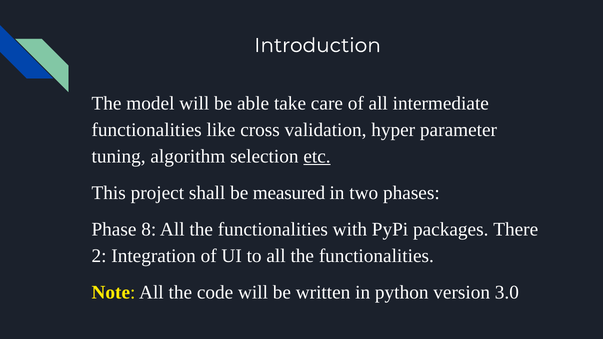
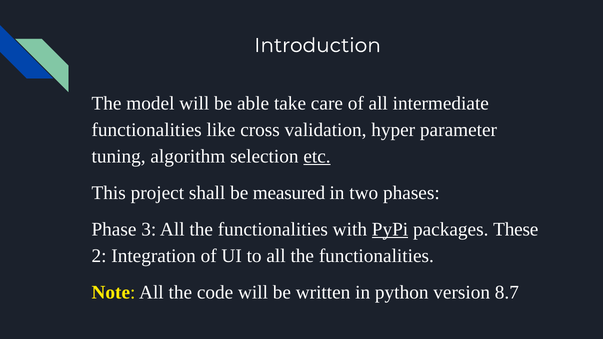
8: 8 -> 3
PyPi underline: none -> present
There: There -> These
3.0: 3.0 -> 8.7
